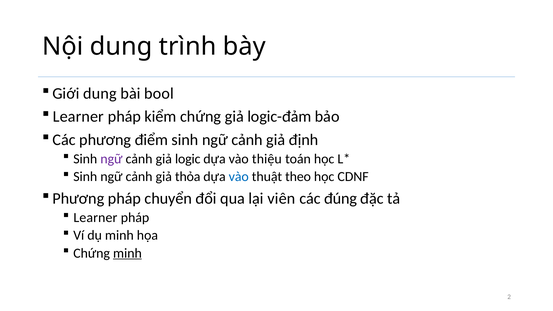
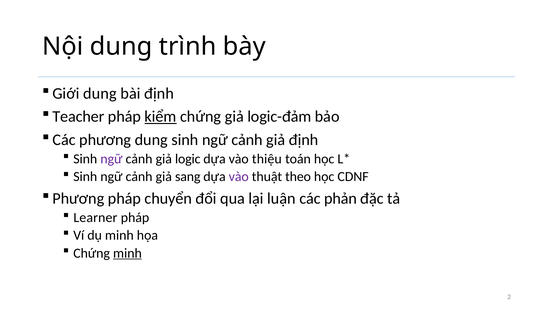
bài bool: bool -> định
Learner at (78, 117): Learner -> Teacher
kiểm underline: none -> present
phương điểm: điểm -> dung
thỏa: thỏa -> sang
vào at (239, 177) colour: blue -> purple
viên: viên -> luận
đúng: đúng -> phản
